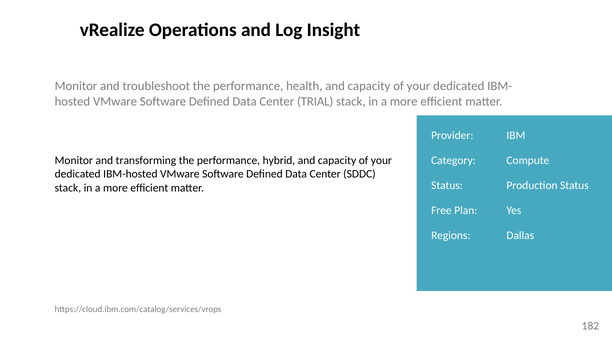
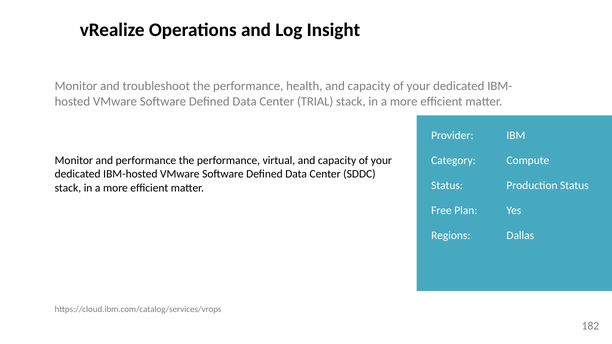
and transforming: transforming -> performance
hybrid: hybrid -> virtual
